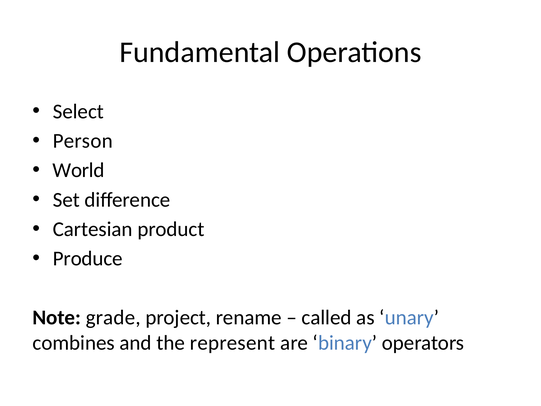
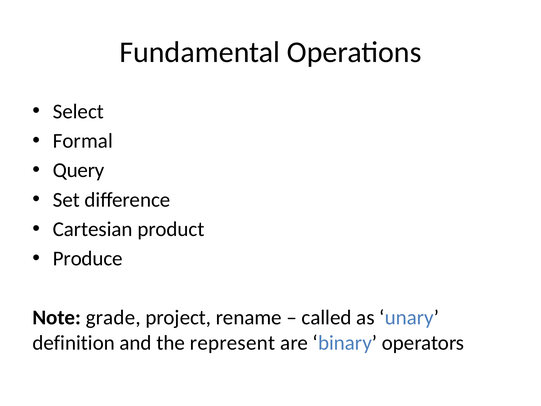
Person: Person -> Formal
World: World -> Query
combines: combines -> definition
